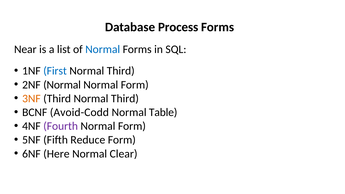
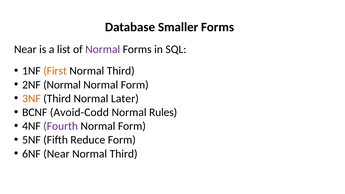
Process: Process -> Smaller
Normal at (103, 49) colour: blue -> purple
First colour: blue -> orange
Third Normal Third: Third -> Later
Table: Table -> Rules
6NF Here: Here -> Near
Clear at (124, 154): Clear -> Third
